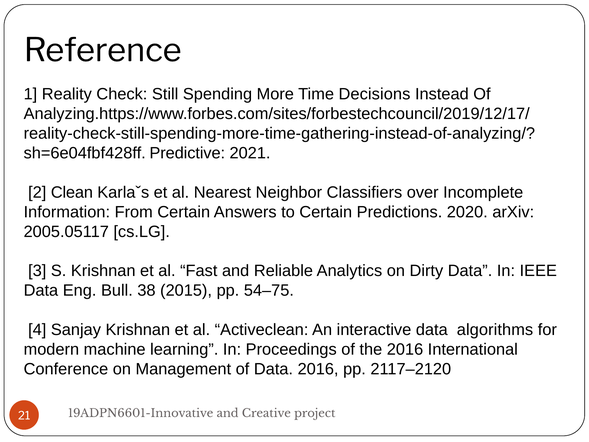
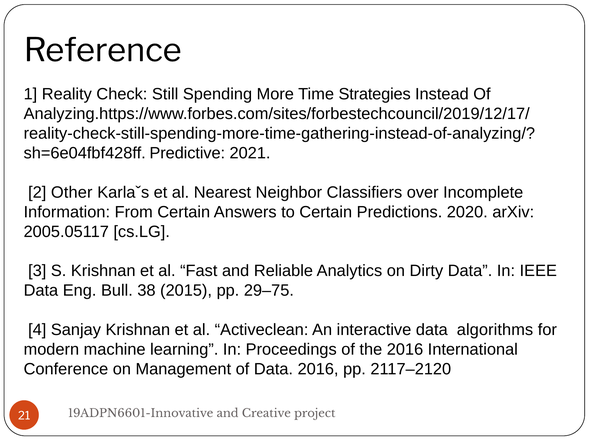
Decisions: Decisions -> Strategies
Clean: Clean -> Other
54–75: 54–75 -> 29–75
